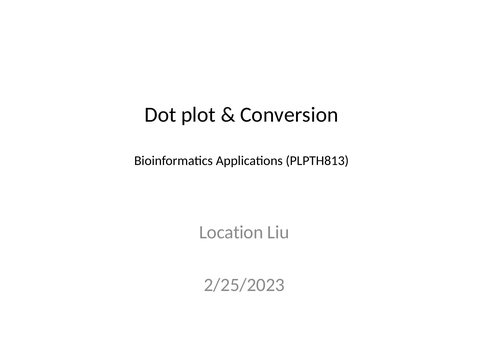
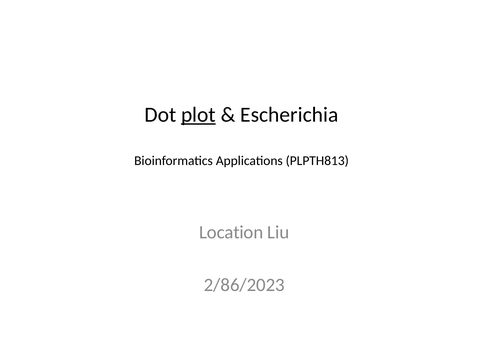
plot underline: none -> present
Conversion: Conversion -> Escherichia
2/25/2023: 2/25/2023 -> 2/86/2023
